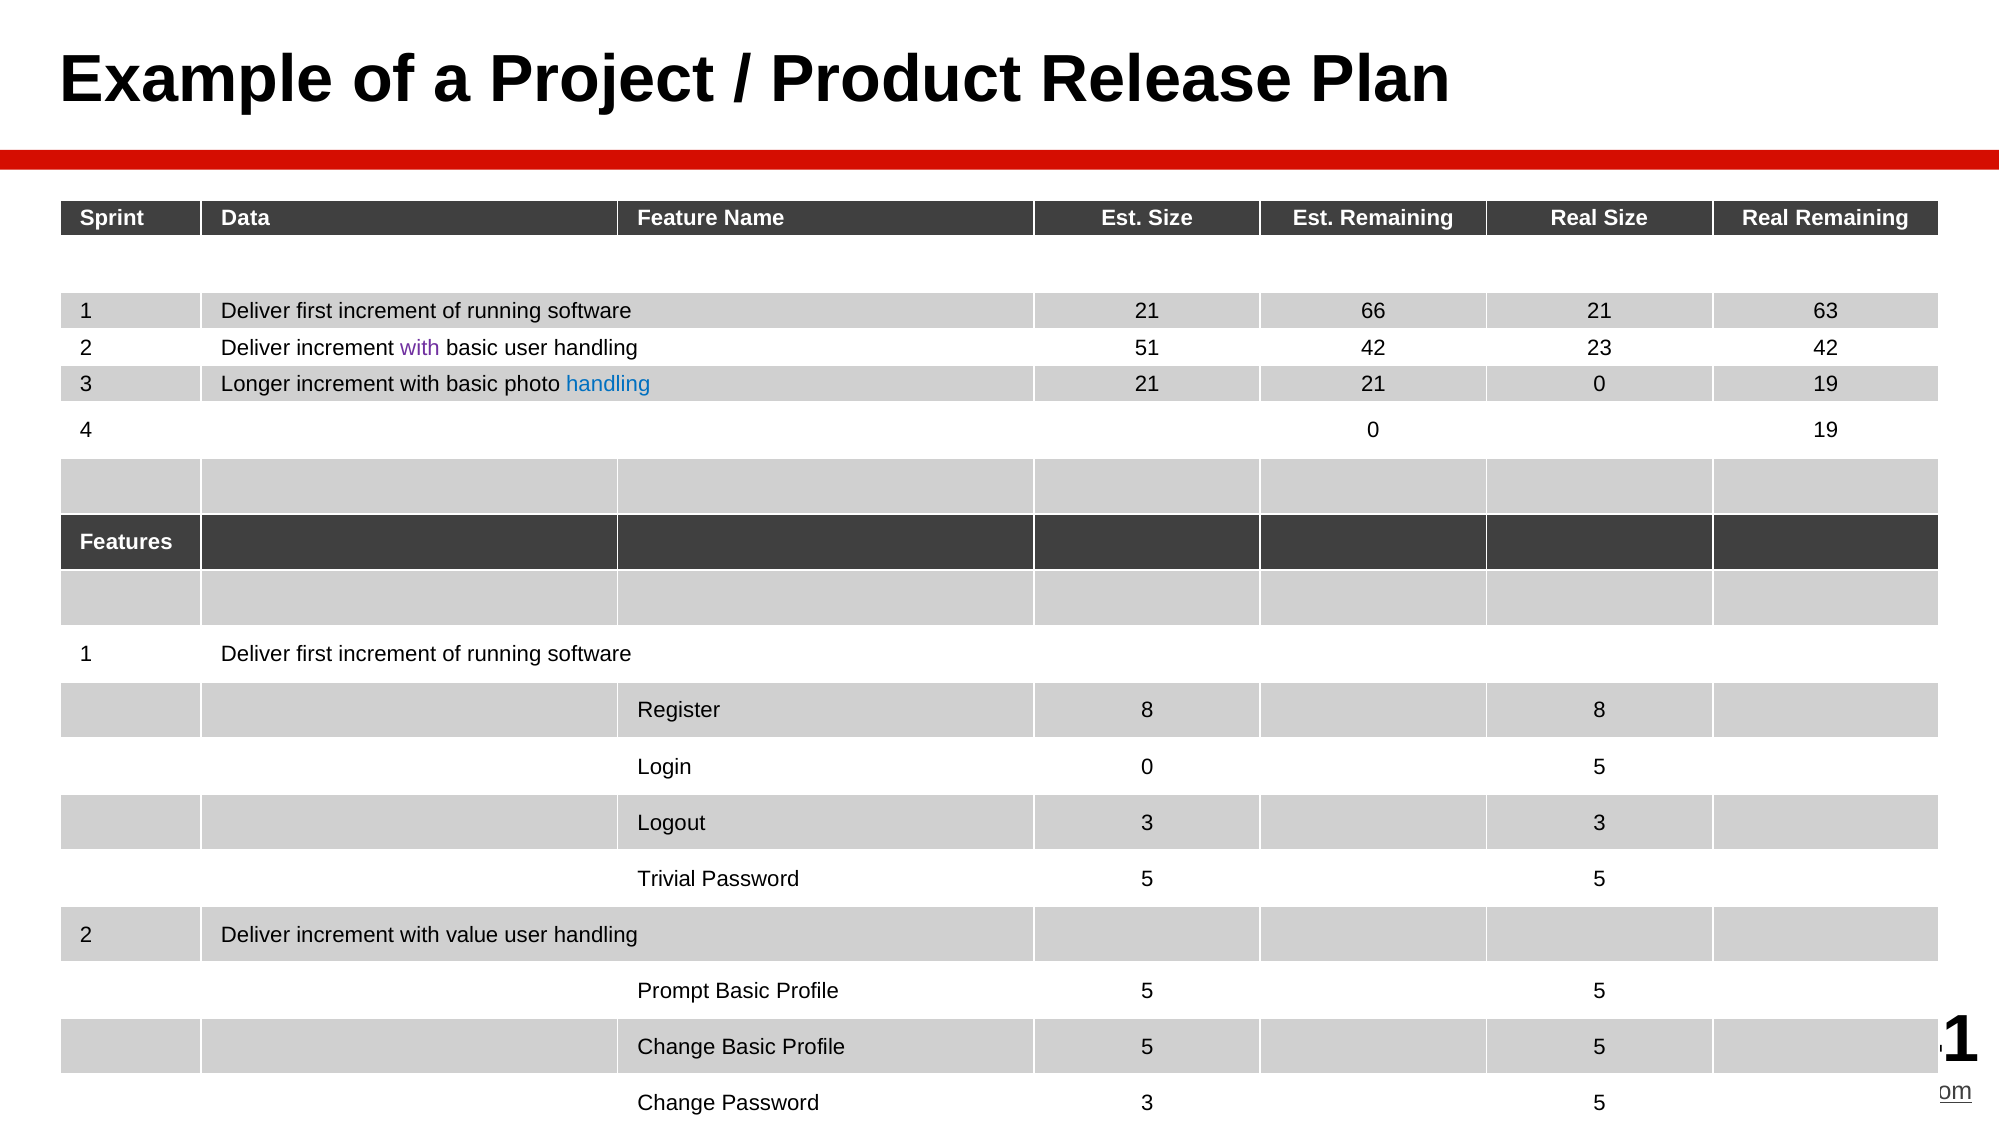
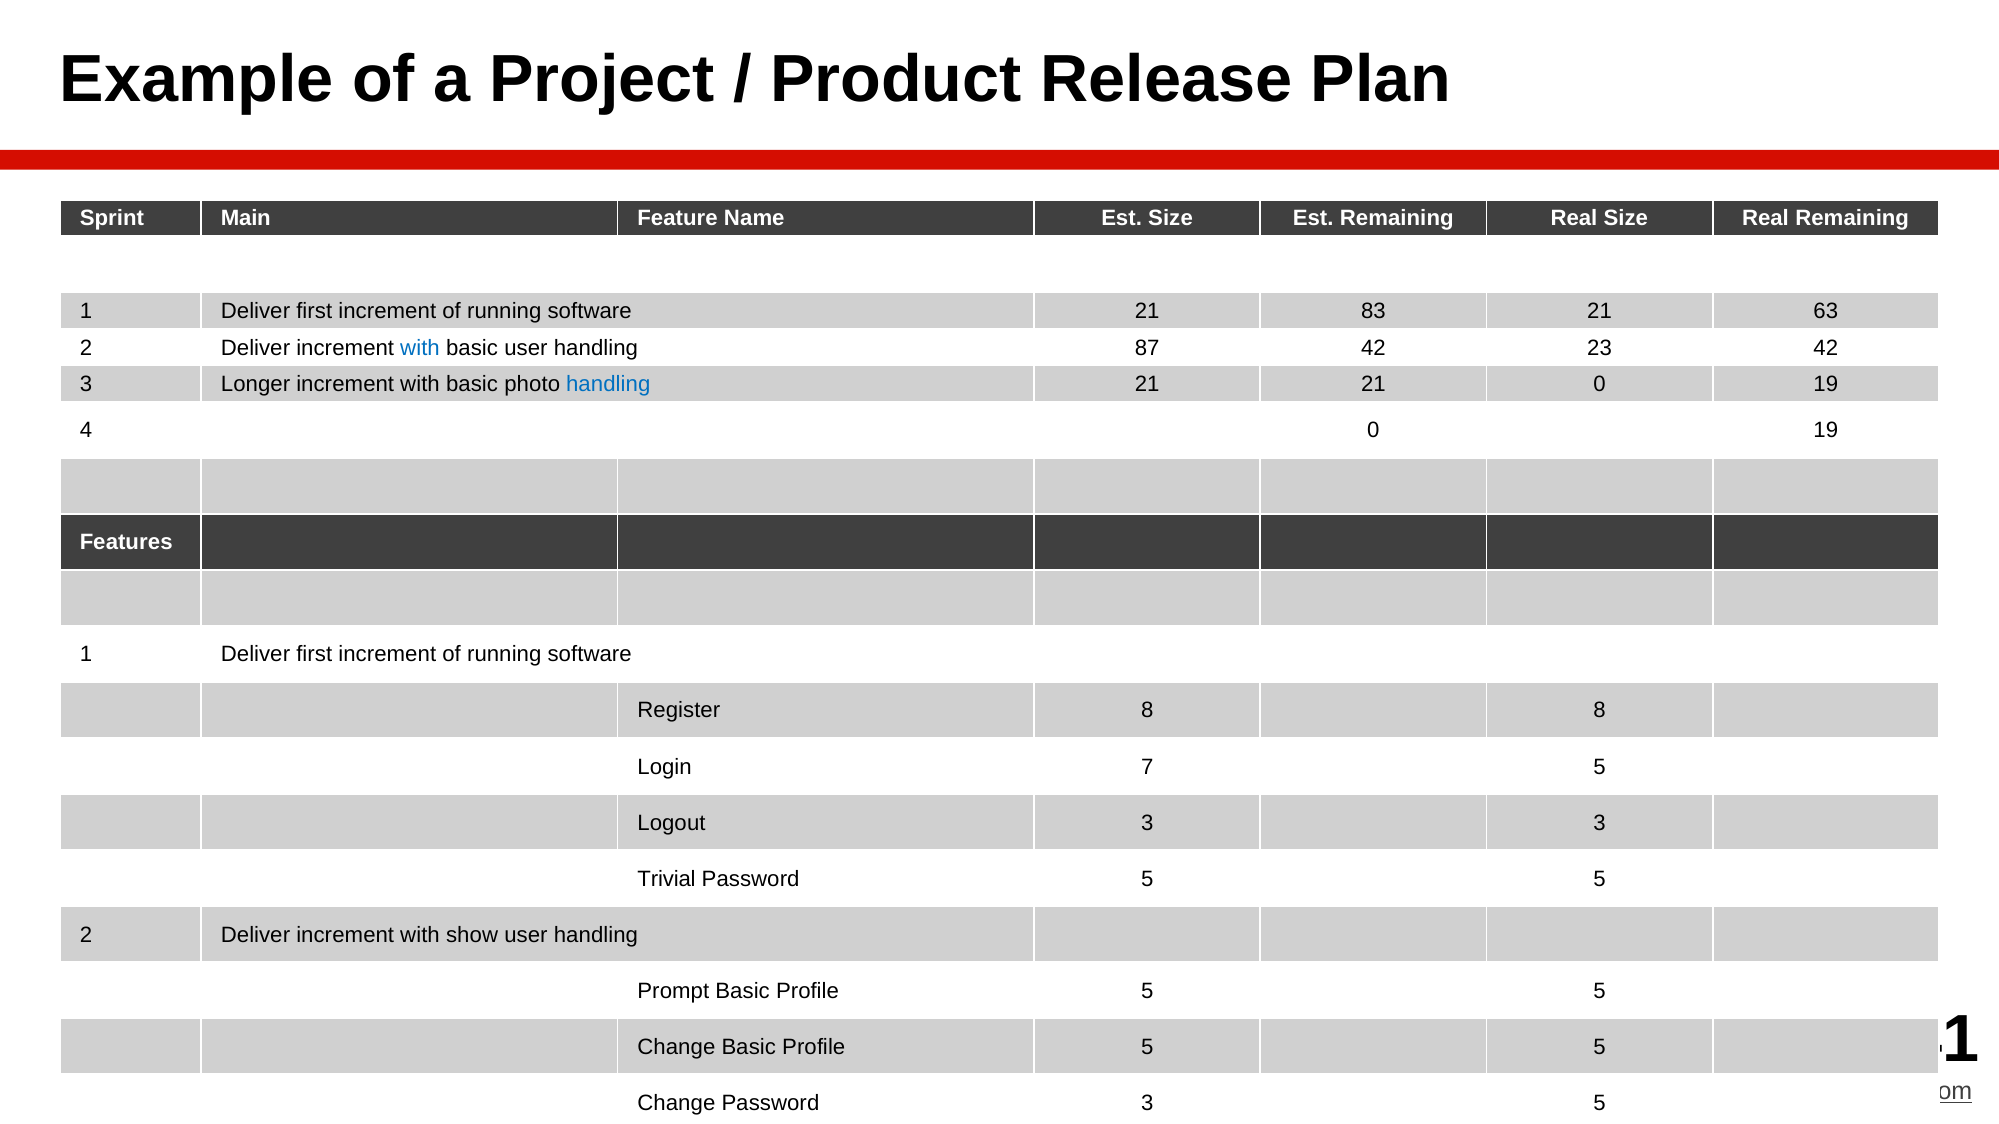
Sprint Data: Data -> Main
66: 66 -> 83
with at (420, 348) colour: purple -> blue
51: 51 -> 87
Login 0: 0 -> 7
value: value -> show
